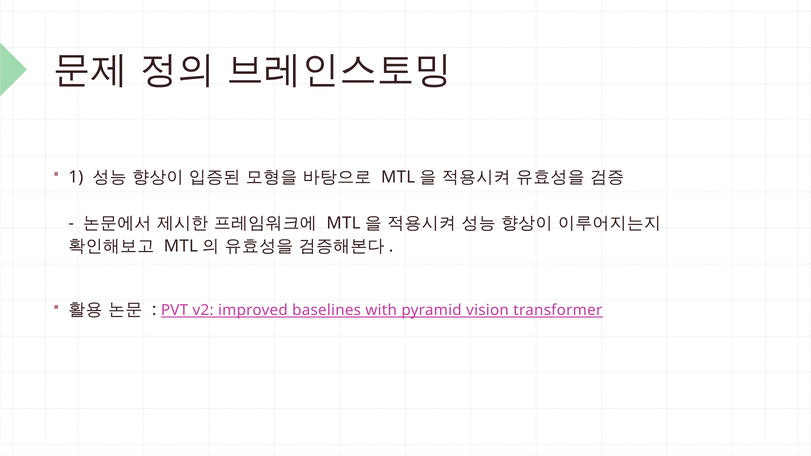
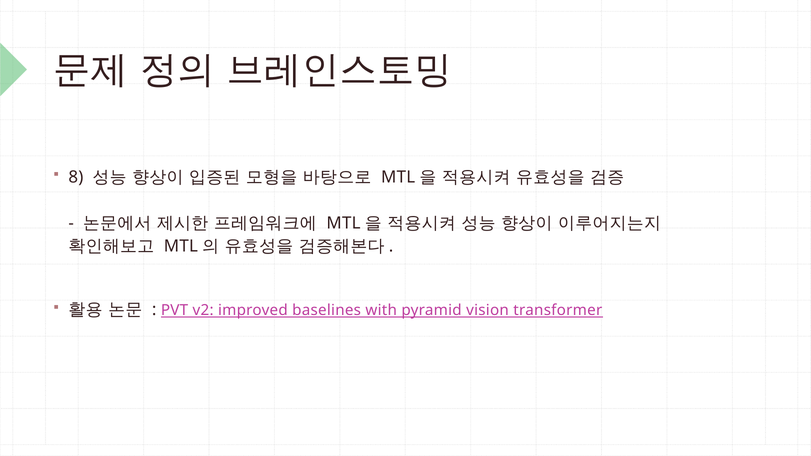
1: 1 -> 8
